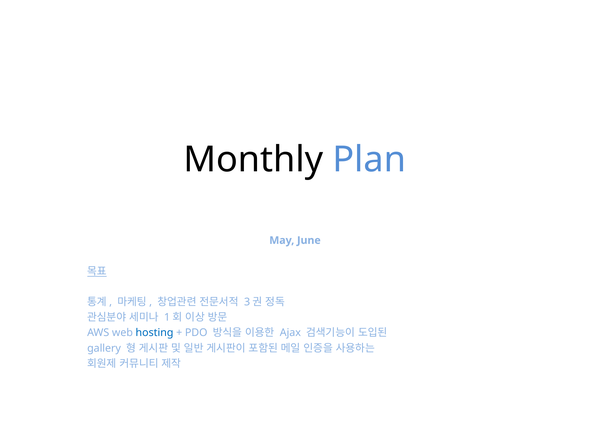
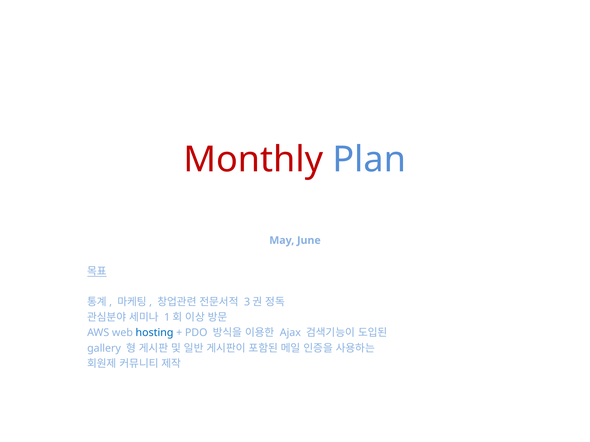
Monthly colour: black -> red
